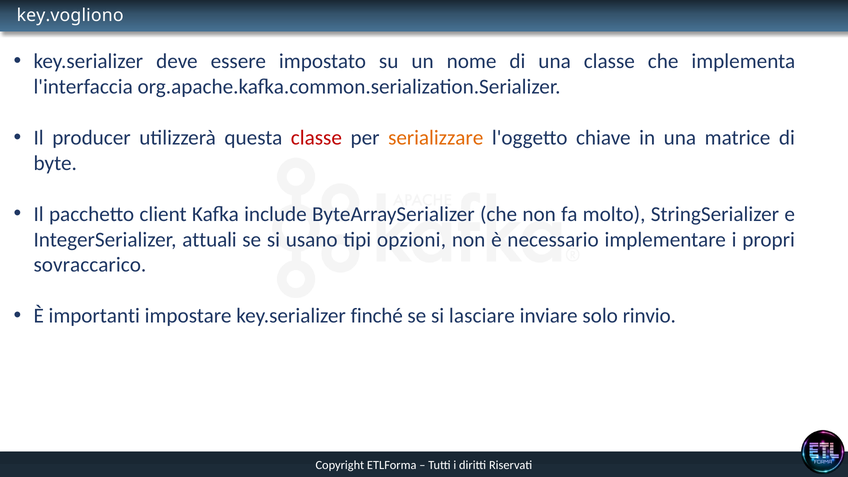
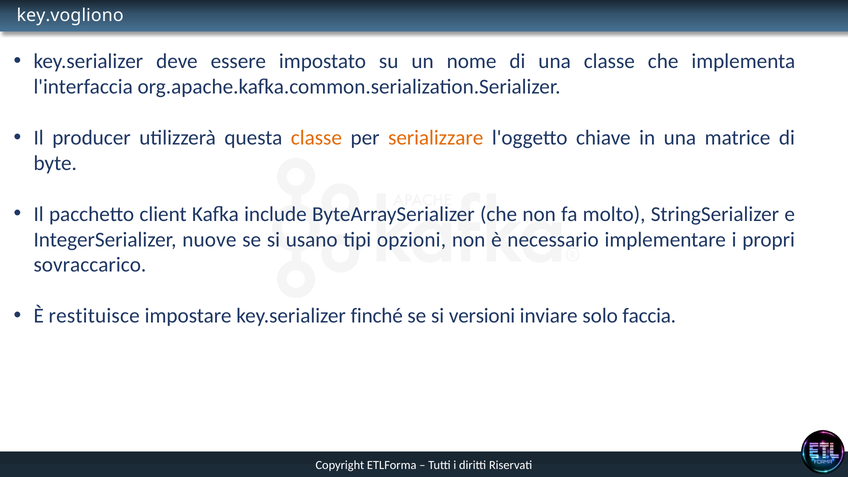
classe at (316, 138) colour: red -> orange
attuali: attuali -> nuove
importanti: importanti -> restituisce
lasciare: lasciare -> versioni
rinvio: rinvio -> faccia
